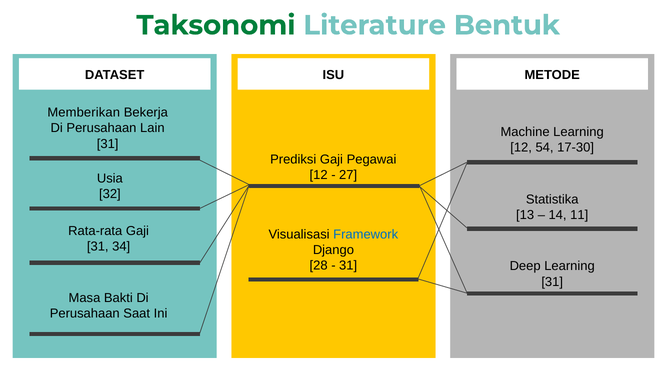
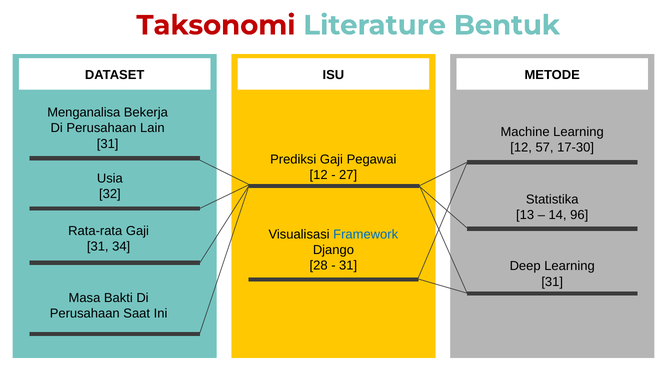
Taksonomi colour: green -> red
Memberikan: Memberikan -> Menganalisa
54: 54 -> 57
11: 11 -> 96
